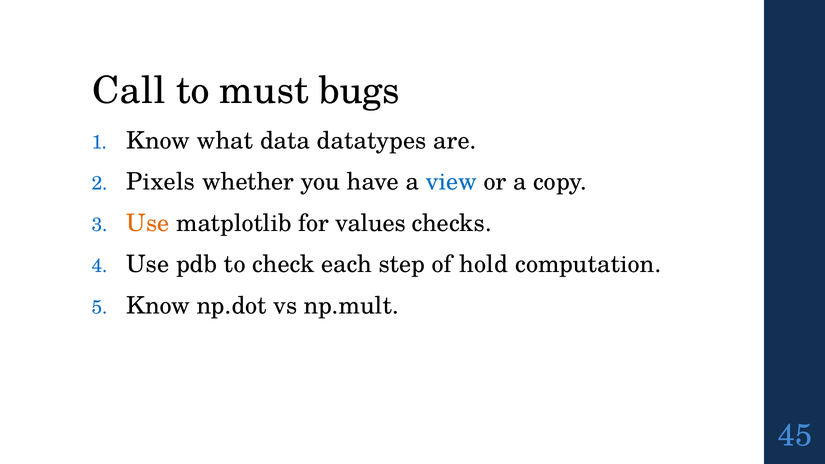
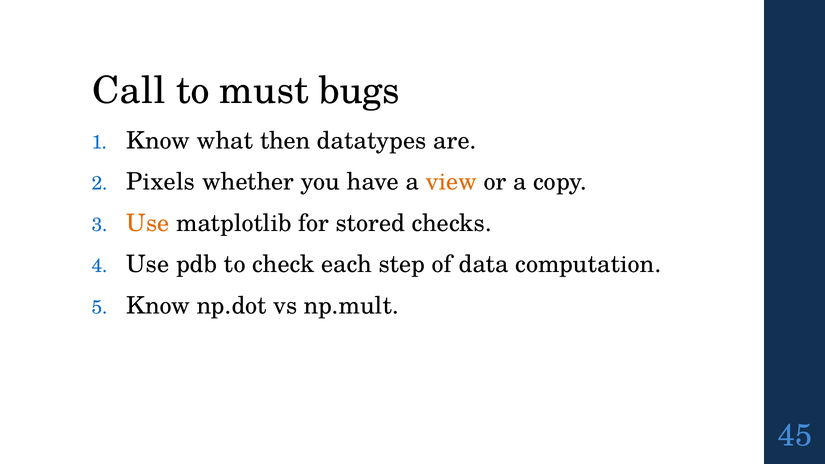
data: data -> then
view colour: blue -> orange
values: values -> stored
hold: hold -> data
